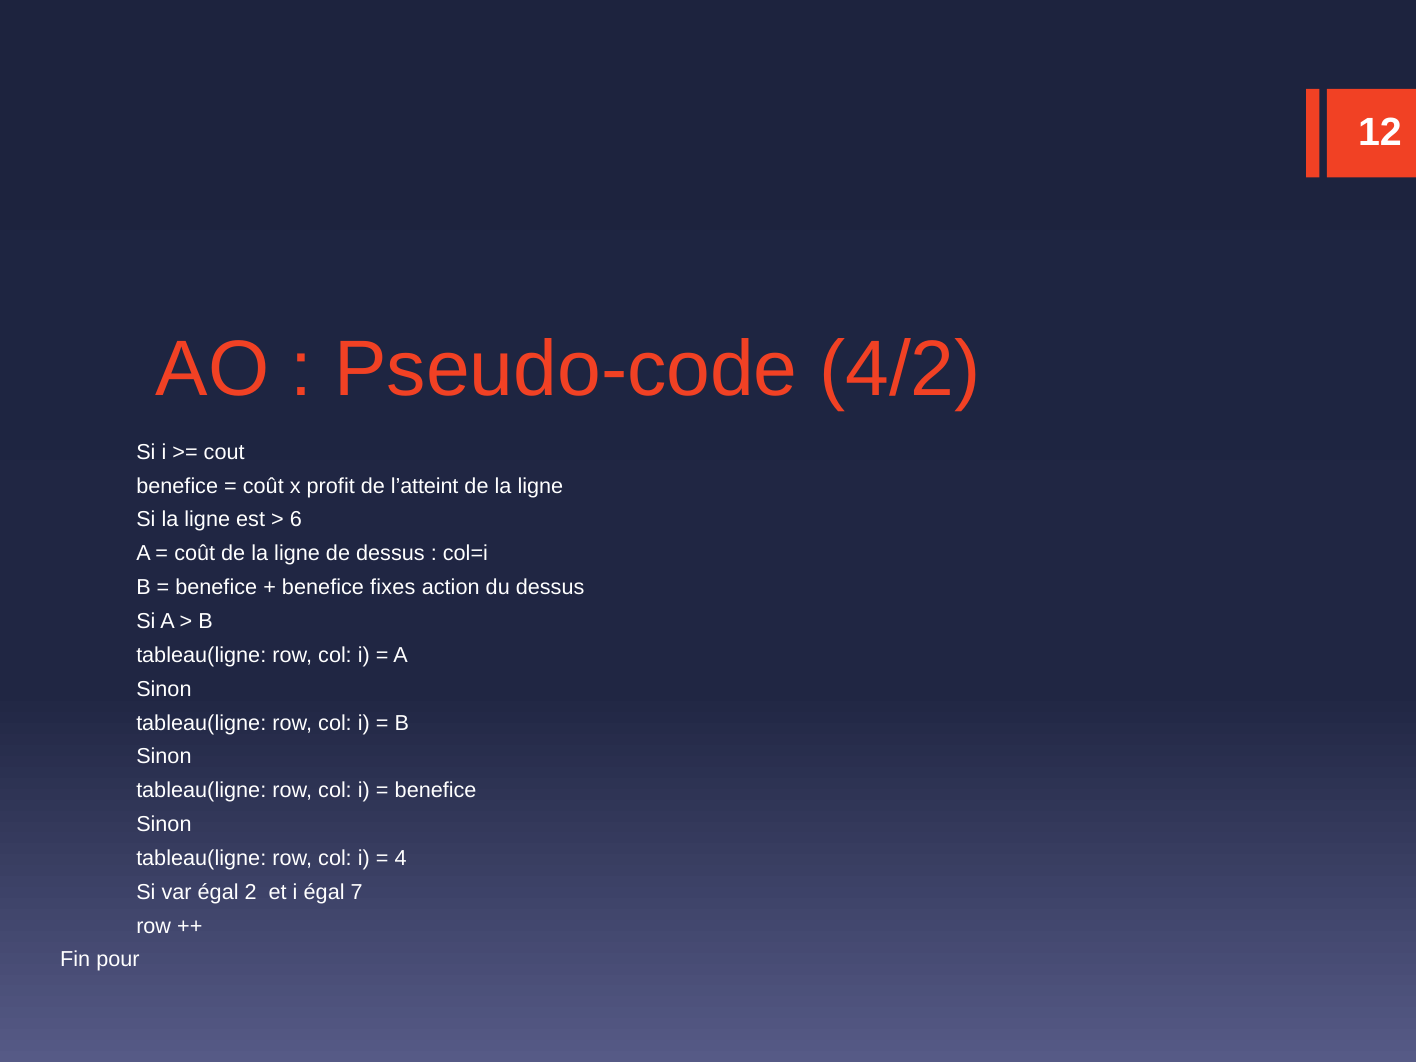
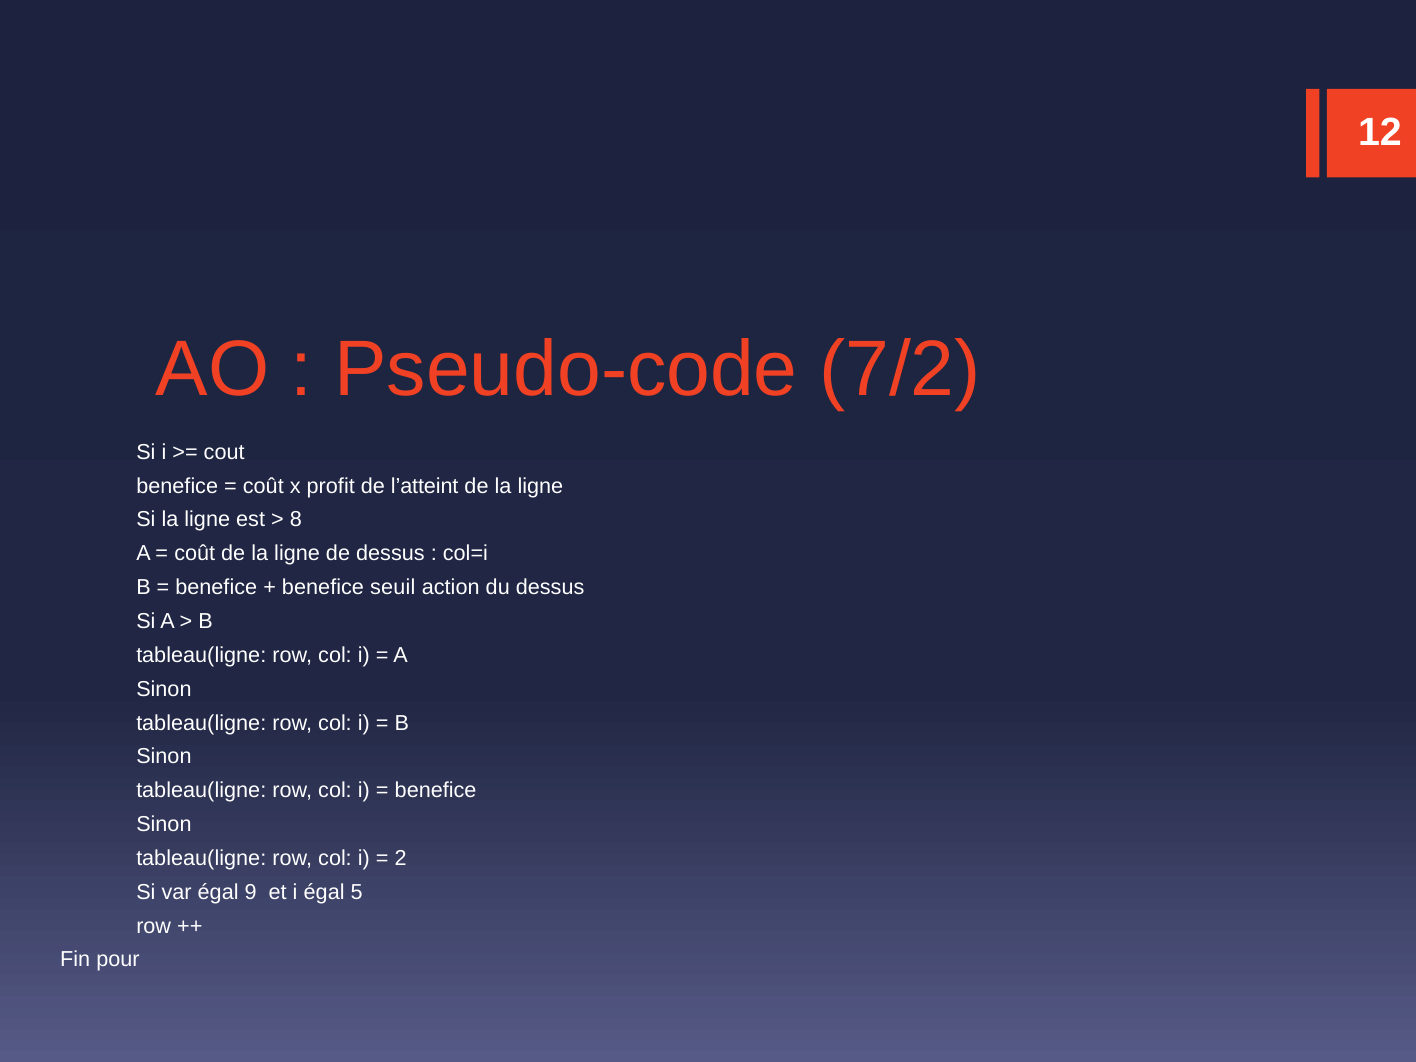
4/2: 4/2 -> 7/2
6: 6 -> 8
fixes: fixes -> seuil
4: 4 -> 2
2: 2 -> 9
7: 7 -> 5
